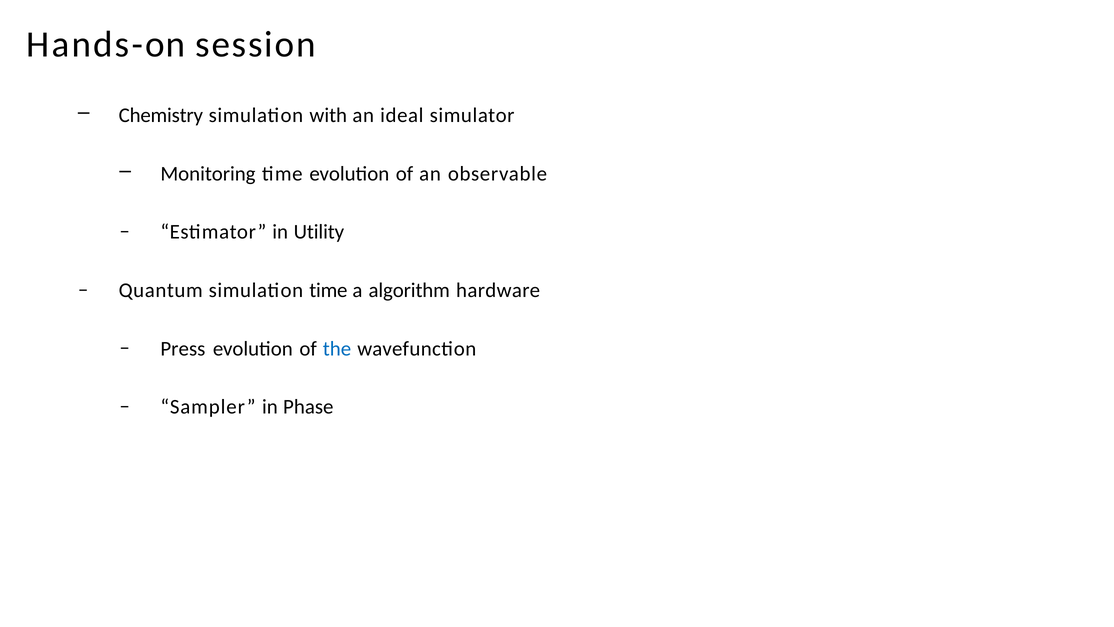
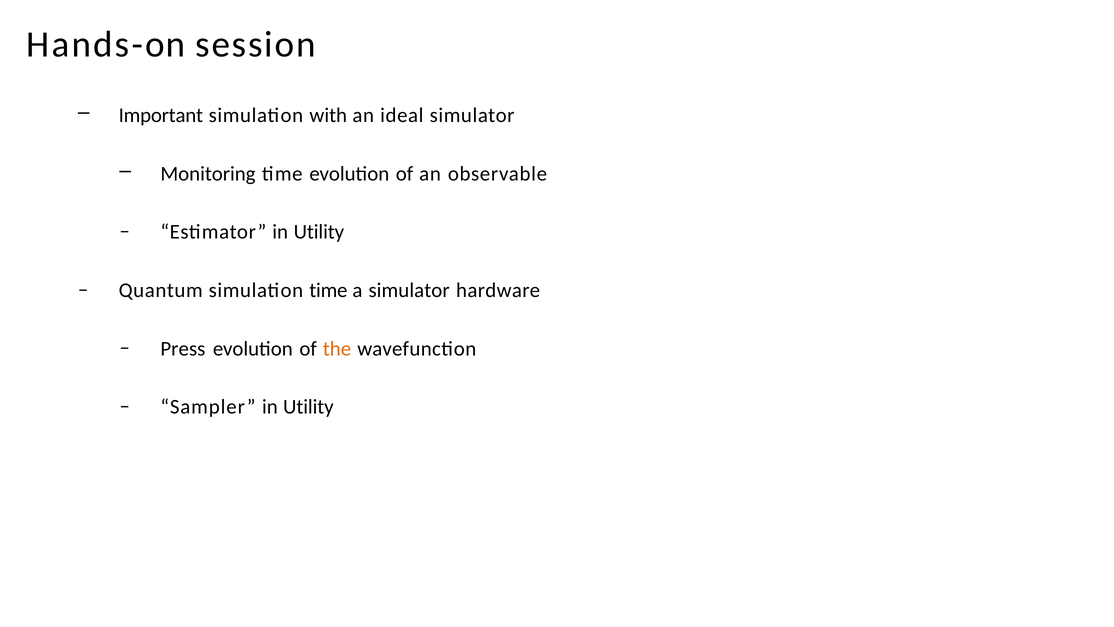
Chemistry: Chemistry -> Important
a algorithm: algorithm -> simulator
the colour: blue -> orange
Sampler in Phase: Phase -> Utility
